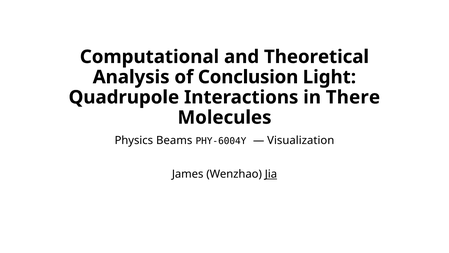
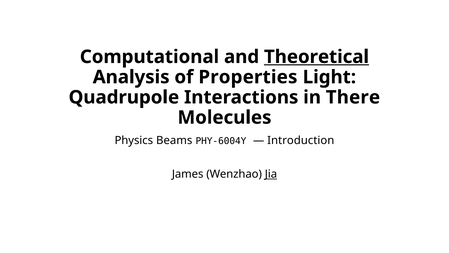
Theoretical underline: none -> present
Conclusion: Conclusion -> Properties
Visualization: Visualization -> Introduction
